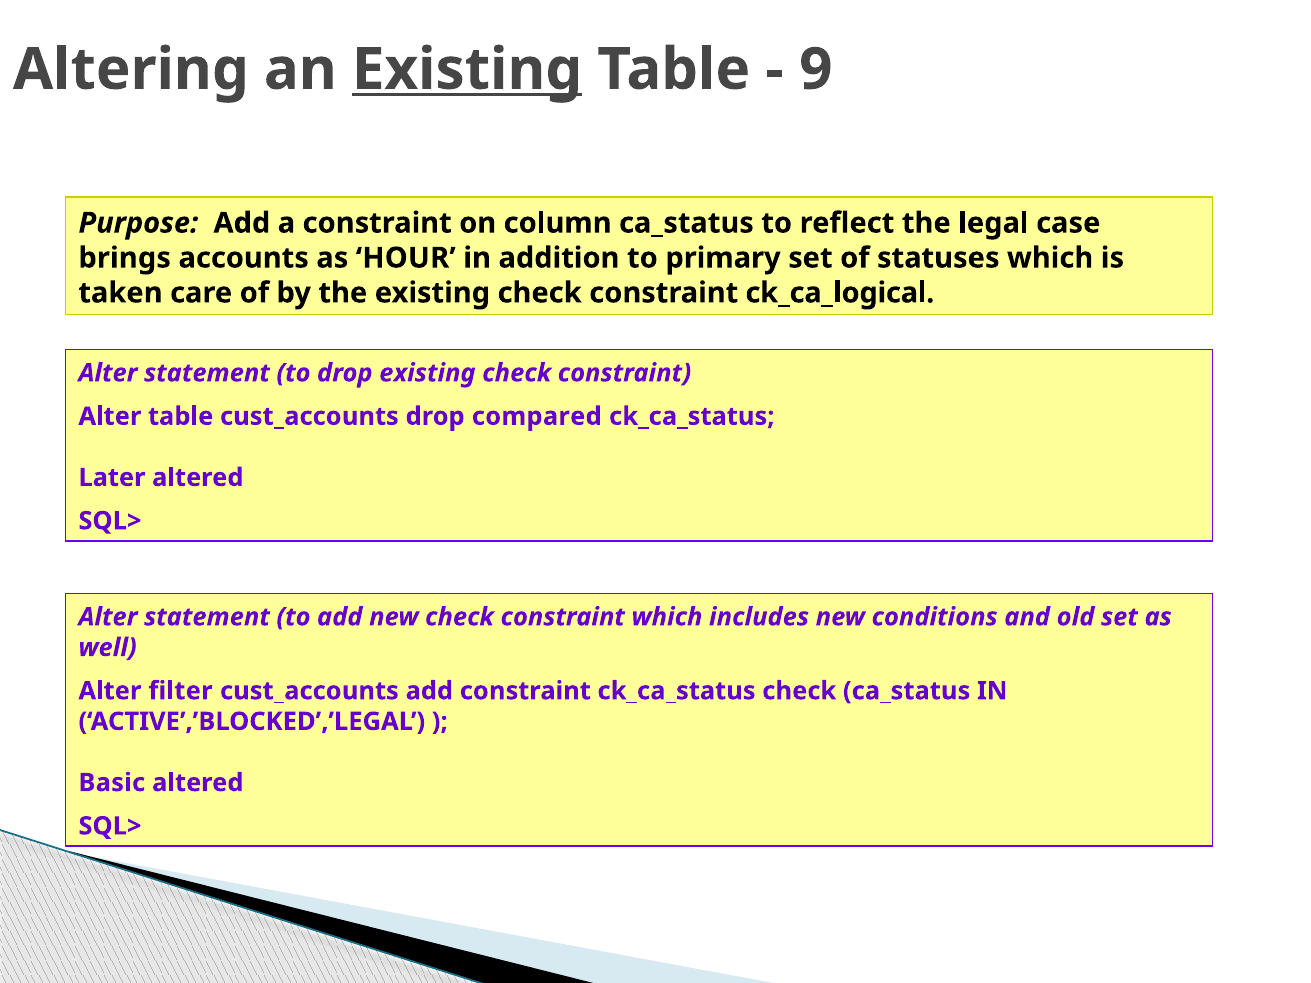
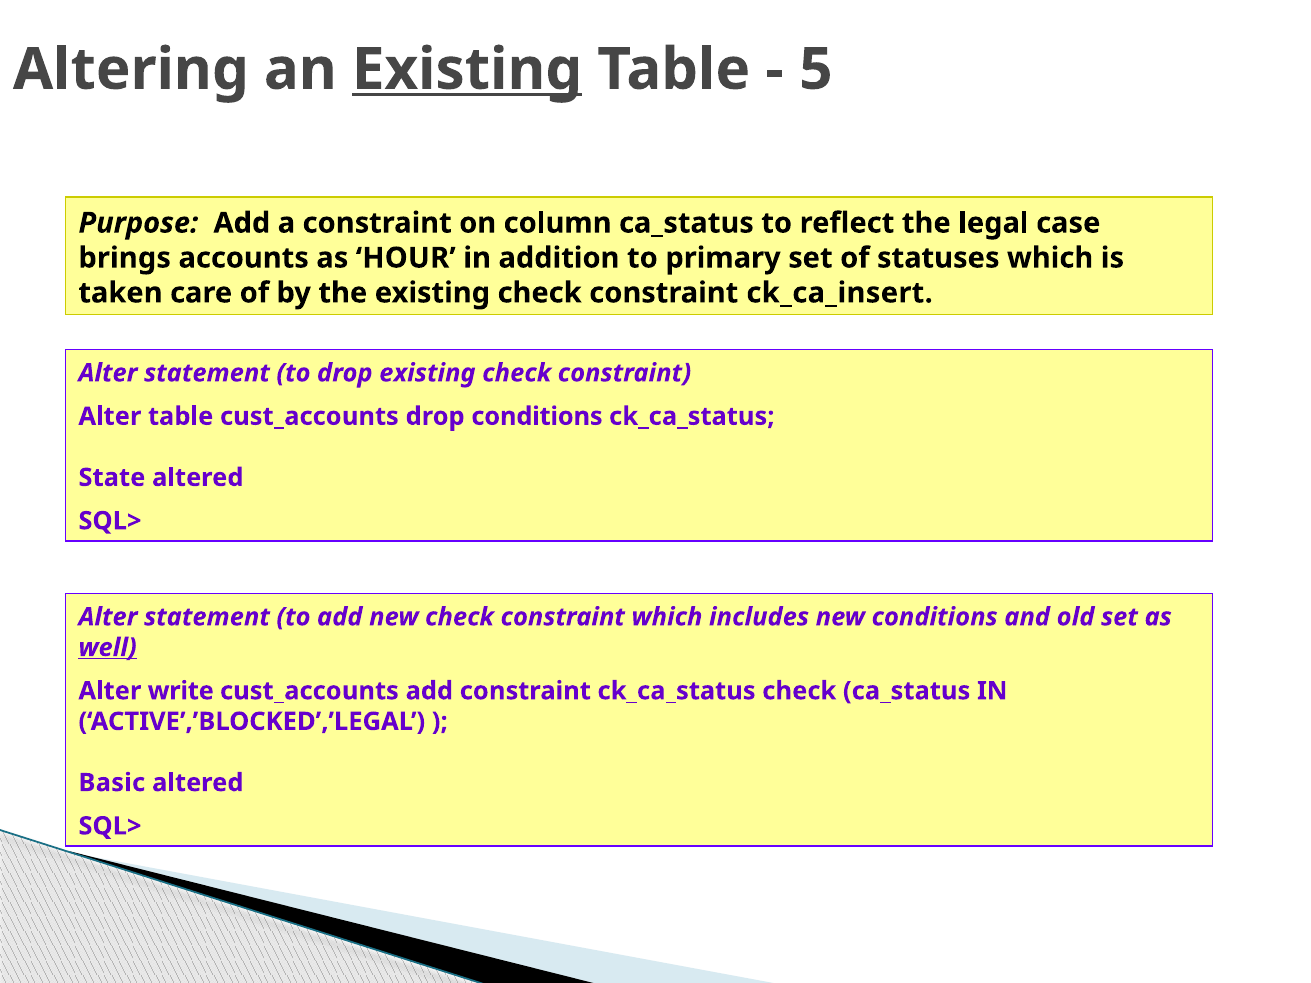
9: 9 -> 5
ck_ca_logical: ck_ca_logical -> ck_ca_insert
drop compared: compared -> conditions
Later: Later -> State
well underline: none -> present
filter: filter -> write
